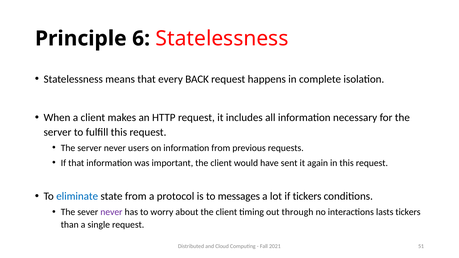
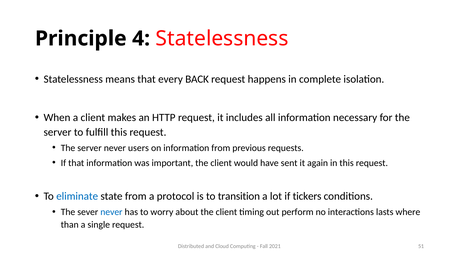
6: 6 -> 4
messages: messages -> transition
never at (111, 212) colour: purple -> blue
through: through -> perform
lasts tickers: tickers -> where
